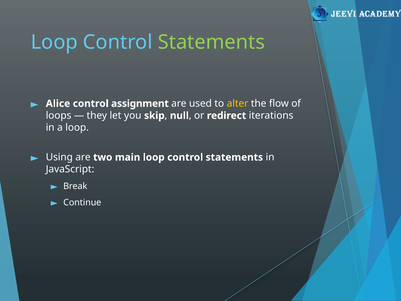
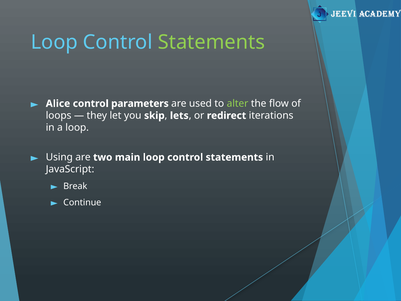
assignment: assignment -> parameters
alter colour: yellow -> light green
null: null -> lets
